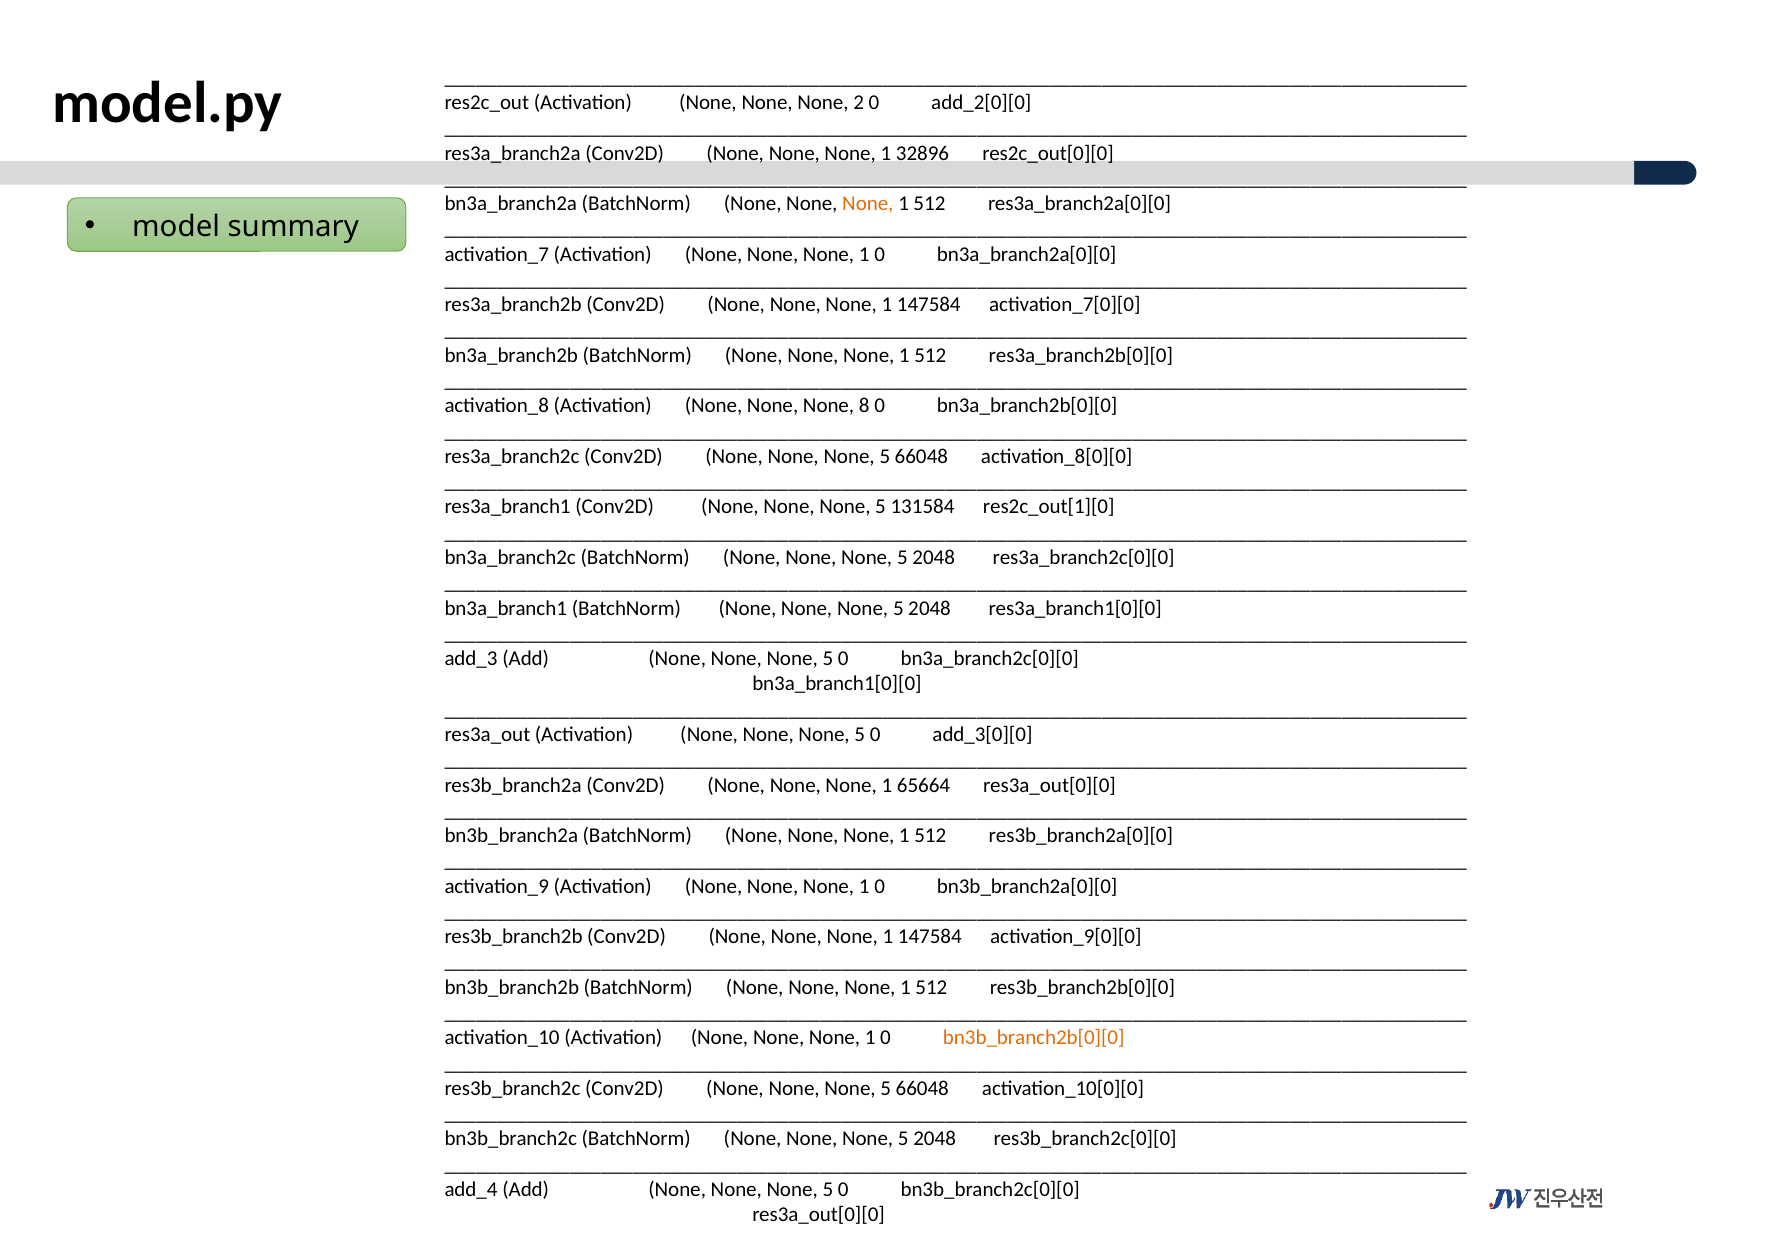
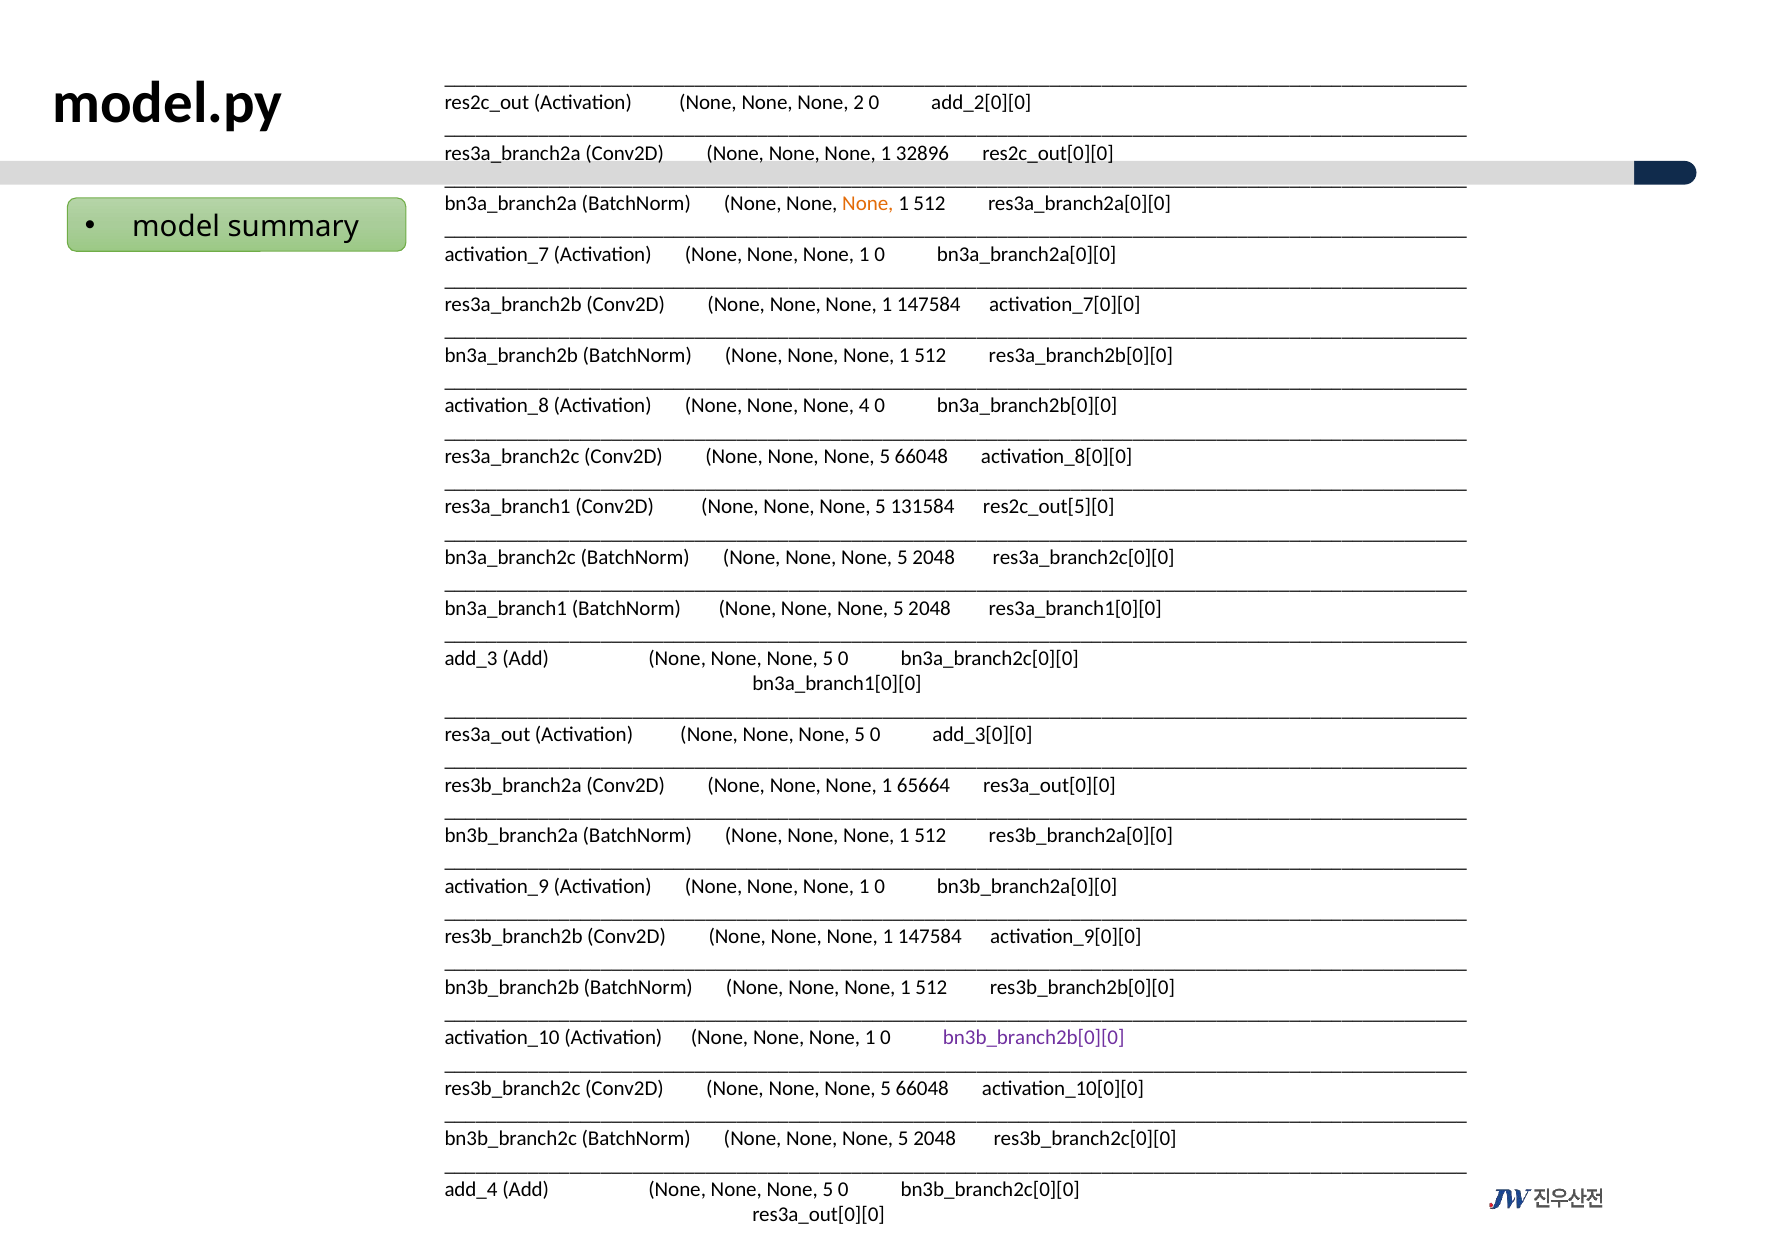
8: 8 -> 4
res2c_out[1][0: res2c_out[1][0 -> res2c_out[5][0
bn3b_branch2b[0][0 colour: orange -> purple
